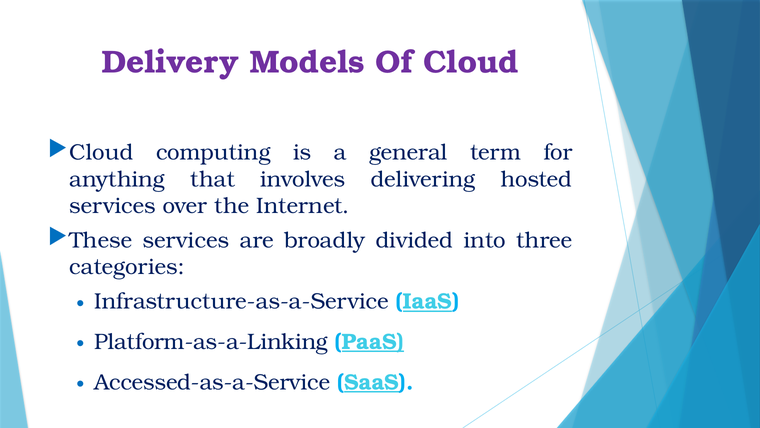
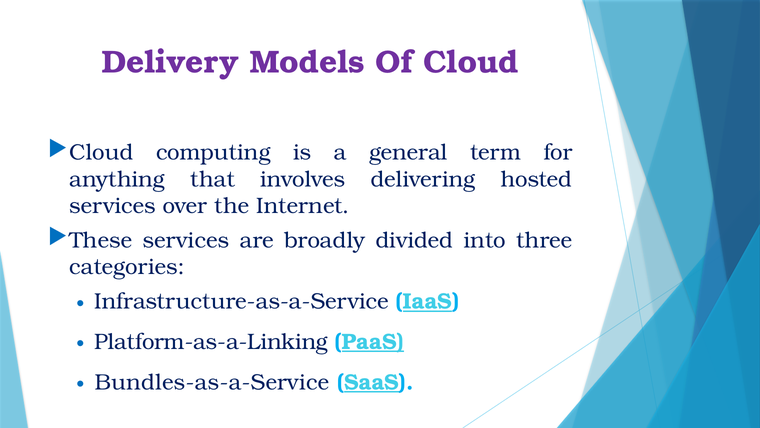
Accessed-as-a-Service: Accessed-as-a-Service -> Bundles-as-a-Service
